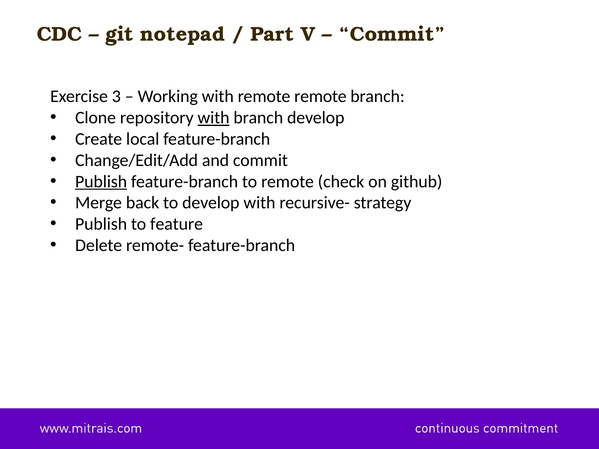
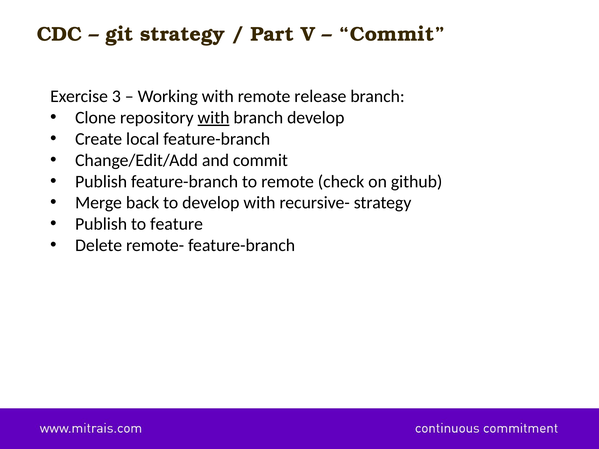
git notepad: notepad -> strategy
remote remote: remote -> release
Publish at (101, 182) underline: present -> none
